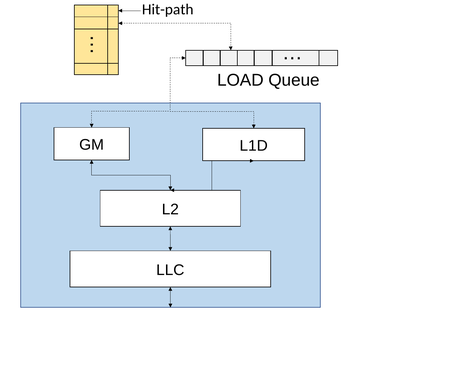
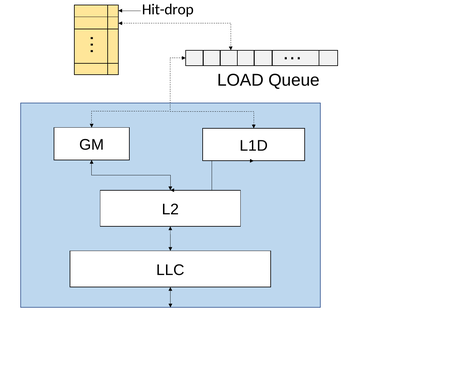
Hit-path: Hit-path -> Hit-drop
